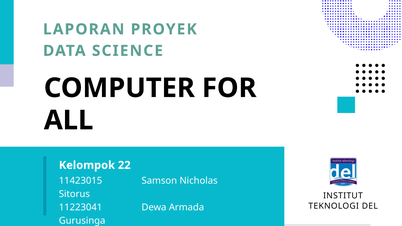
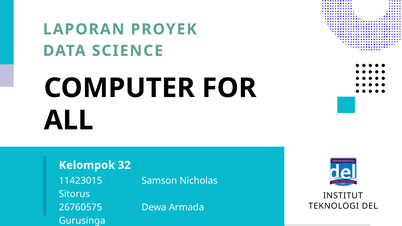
22: 22 -> 32
11223041: 11223041 -> 26760575
